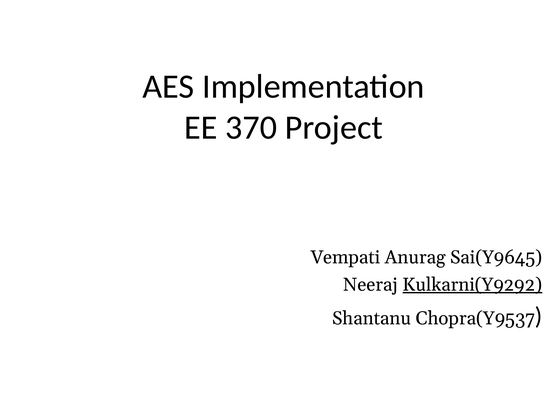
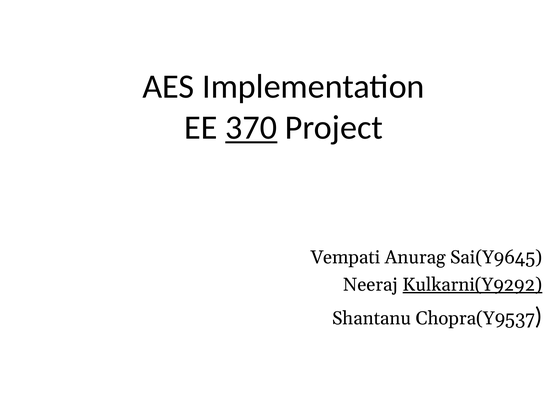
370 underline: none -> present
